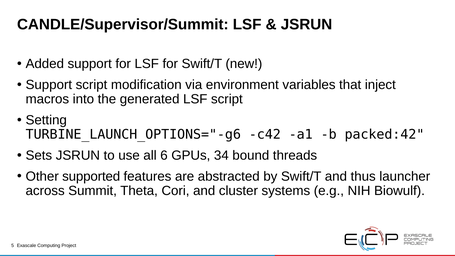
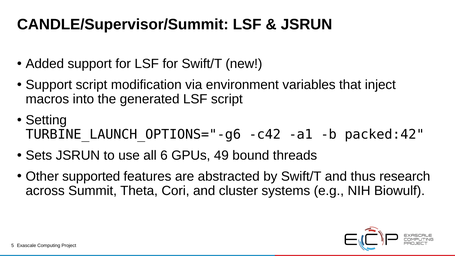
34: 34 -> 49
launcher: launcher -> research
